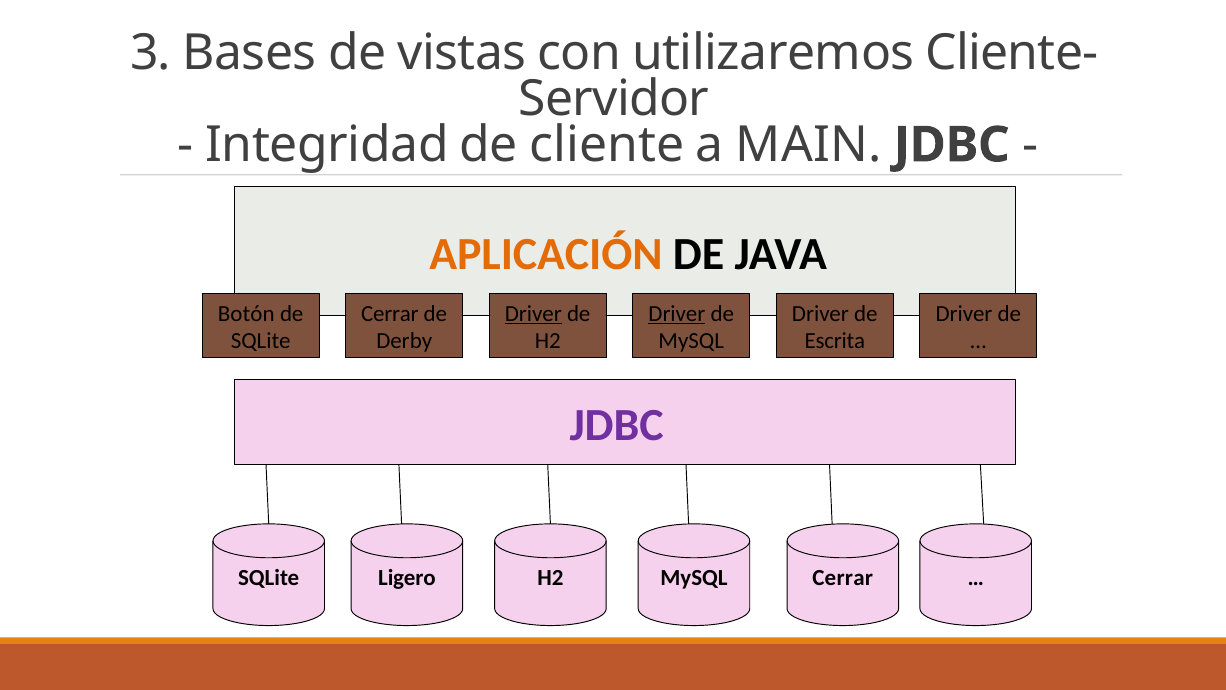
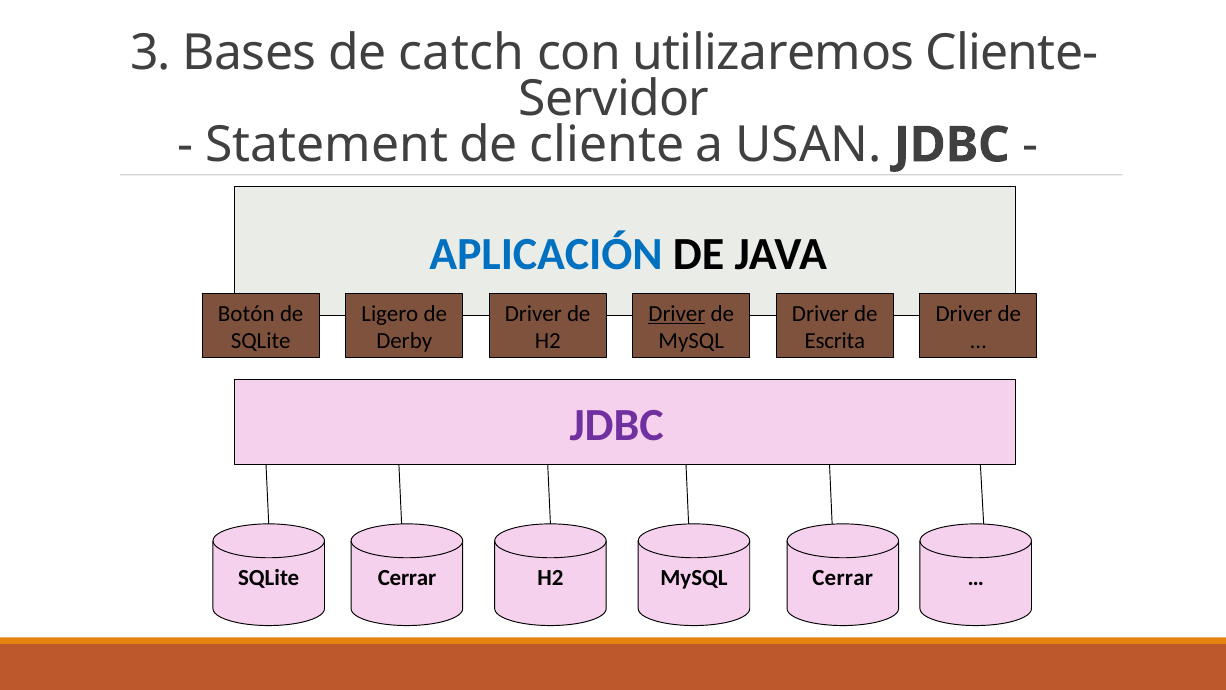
vistas: vistas -> catch
Integridad: Integridad -> Statement
MAIN: MAIN -> USAN
APLICACIÓN colour: orange -> blue
Cerrar at (390, 314): Cerrar -> Ligero
Driver at (533, 314) underline: present -> none
SQLite Ligero: Ligero -> Cerrar
